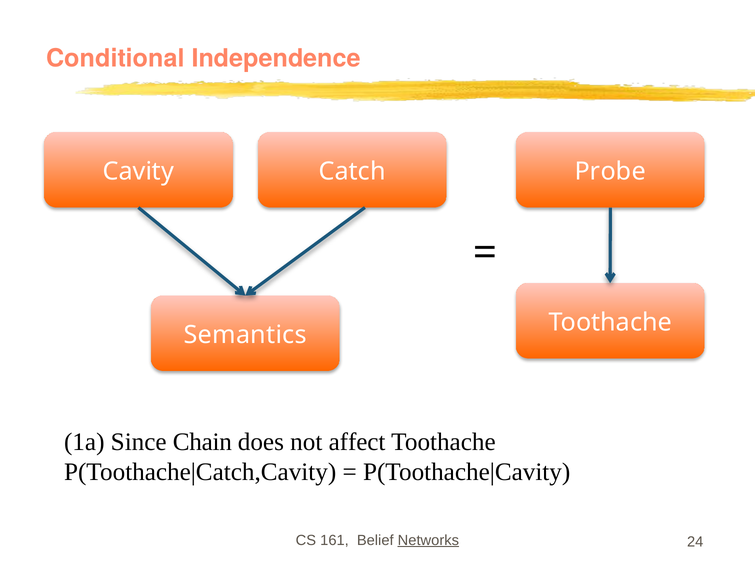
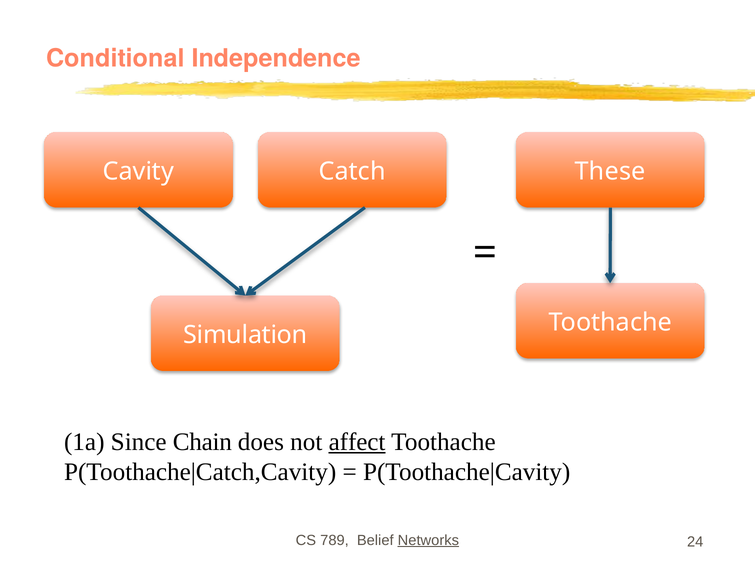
Probe: Probe -> These
Semantics: Semantics -> Simulation
affect underline: none -> present
161: 161 -> 789
